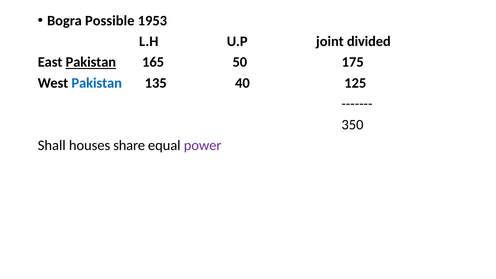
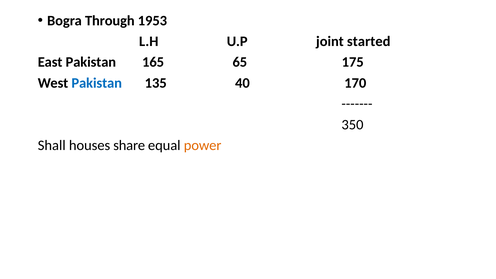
Possible: Possible -> Through
divided: divided -> started
Pakistan at (91, 62) underline: present -> none
50: 50 -> 65
125: 125 -> 170
power colour: purple -> orange
